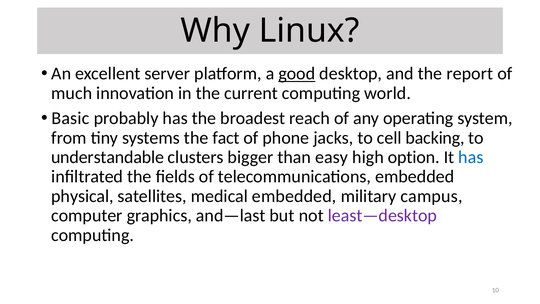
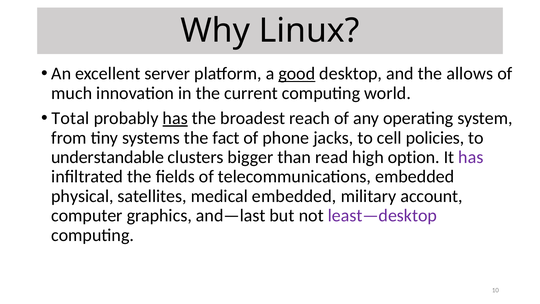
report: report -> allows
Basic: Basic -> Total
has at (175, 118) underline: none -> present
backing: backing -> policies
easy: easy -> read
has at (471, 157) colour: blue -> purple
campus: campus -> account
